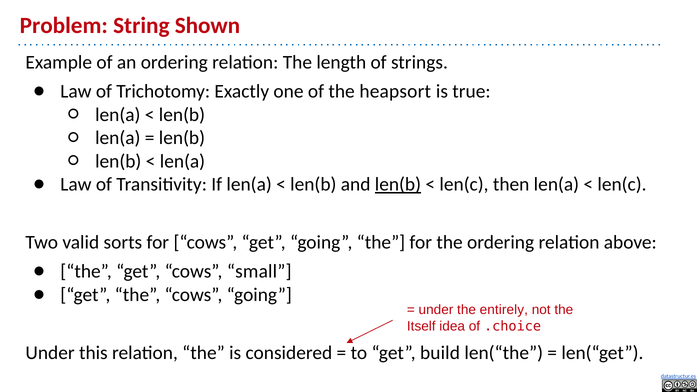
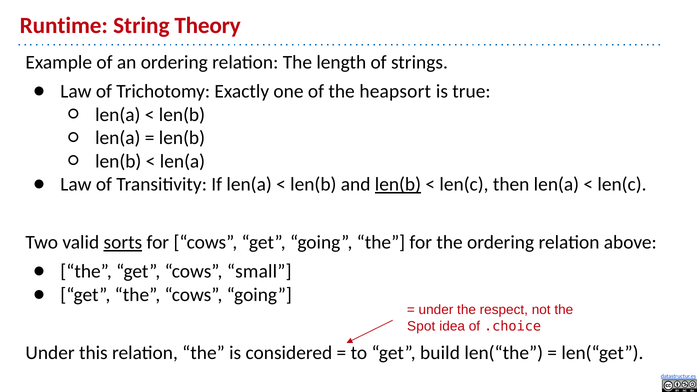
Problem: Problem -> Runtime
Shown: Shown -> Theory
sorts underline: none -> present
entirely: entirely -> respect
Itself: Itself -> Spot
